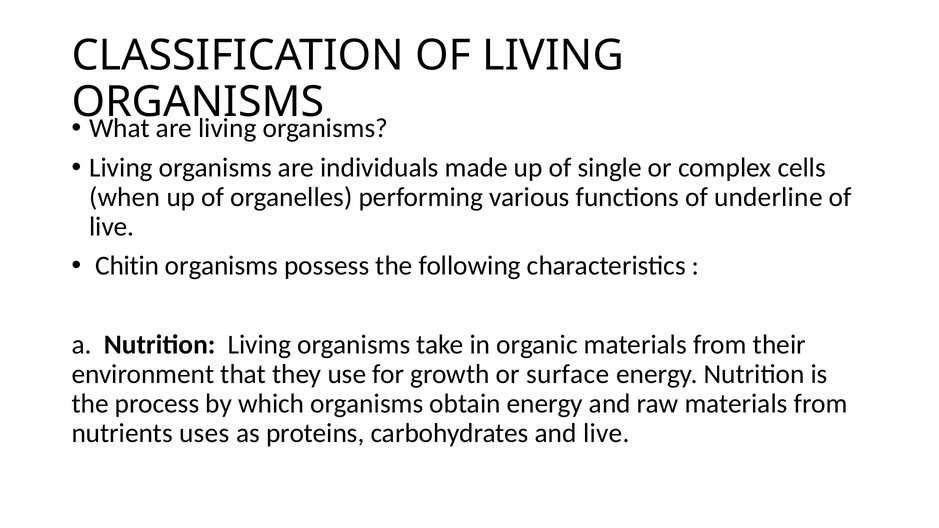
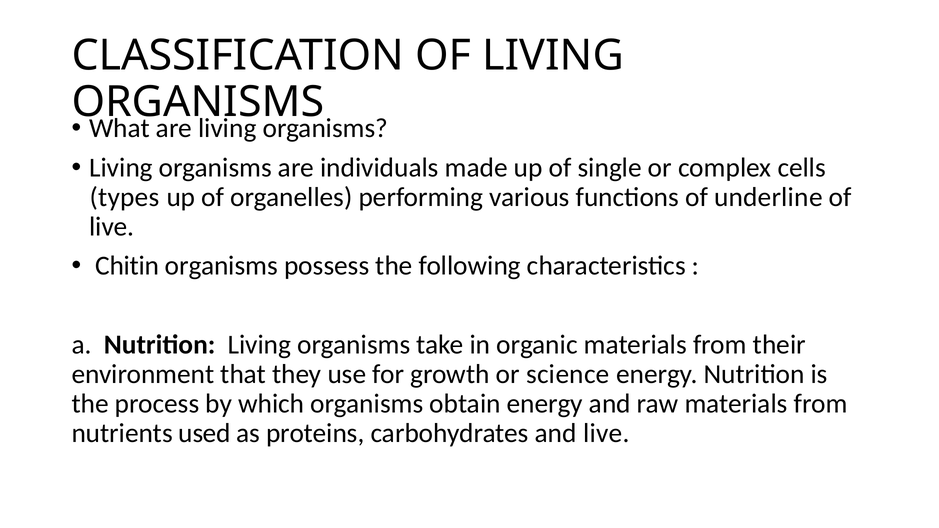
when: when -> types
surface: surface -> science
uses: uses -> used
